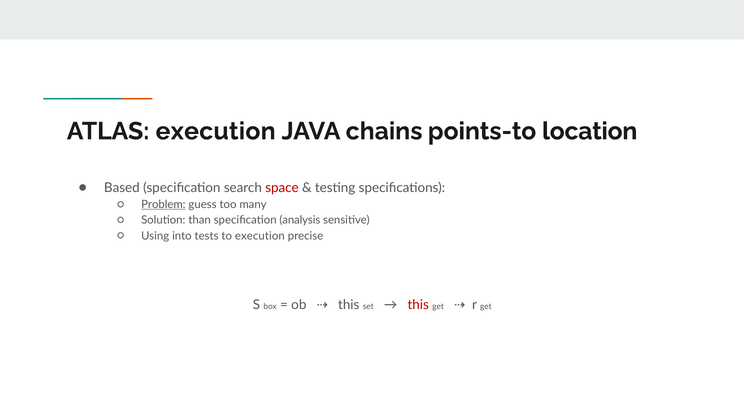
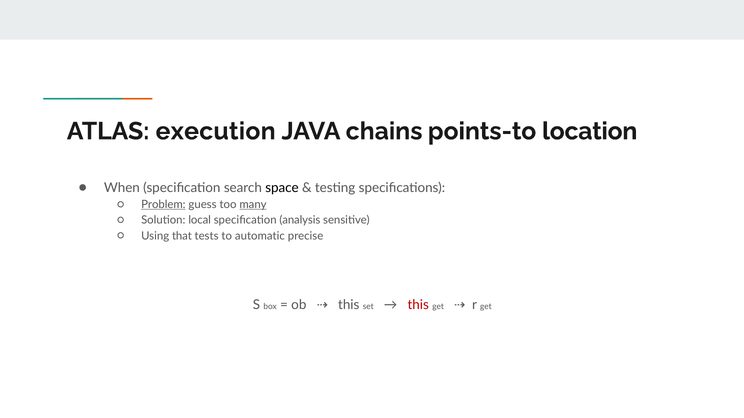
Based: Based -> When
space colour: red -> black
many underline: none -> present
than: than -> local
into: into -> that
to execution: execution -> automatic
